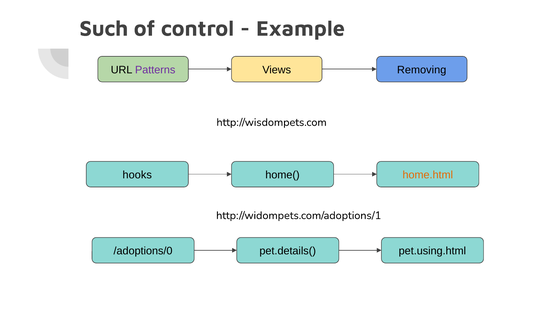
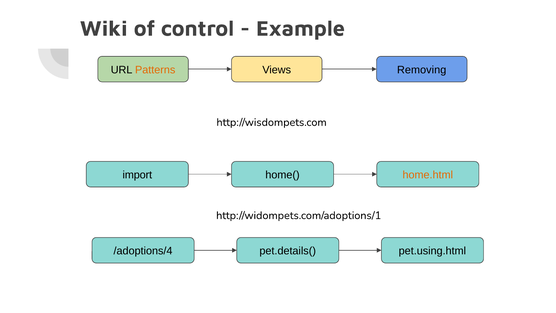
Such: Such -> Wiki
Patterns colour: purple -> orange
hooks: hooks -> import
/adoptions/0: /adoptions/0 -> /adoptions/4
